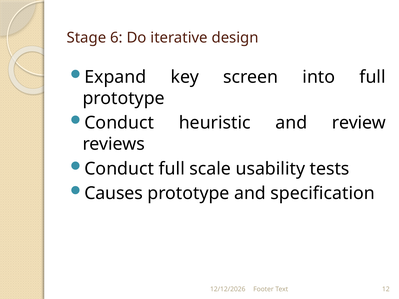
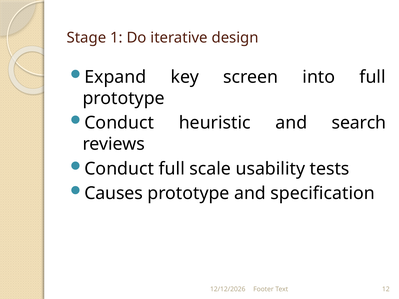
6: 6 -> 1
review: review -> search
